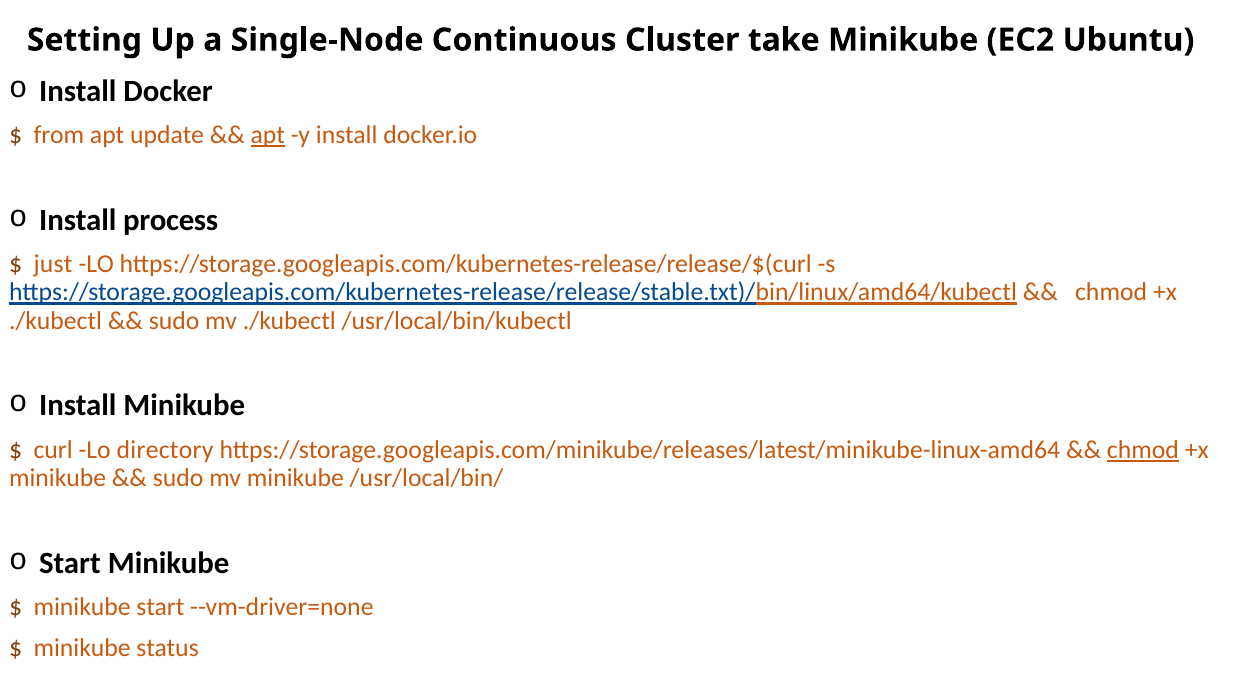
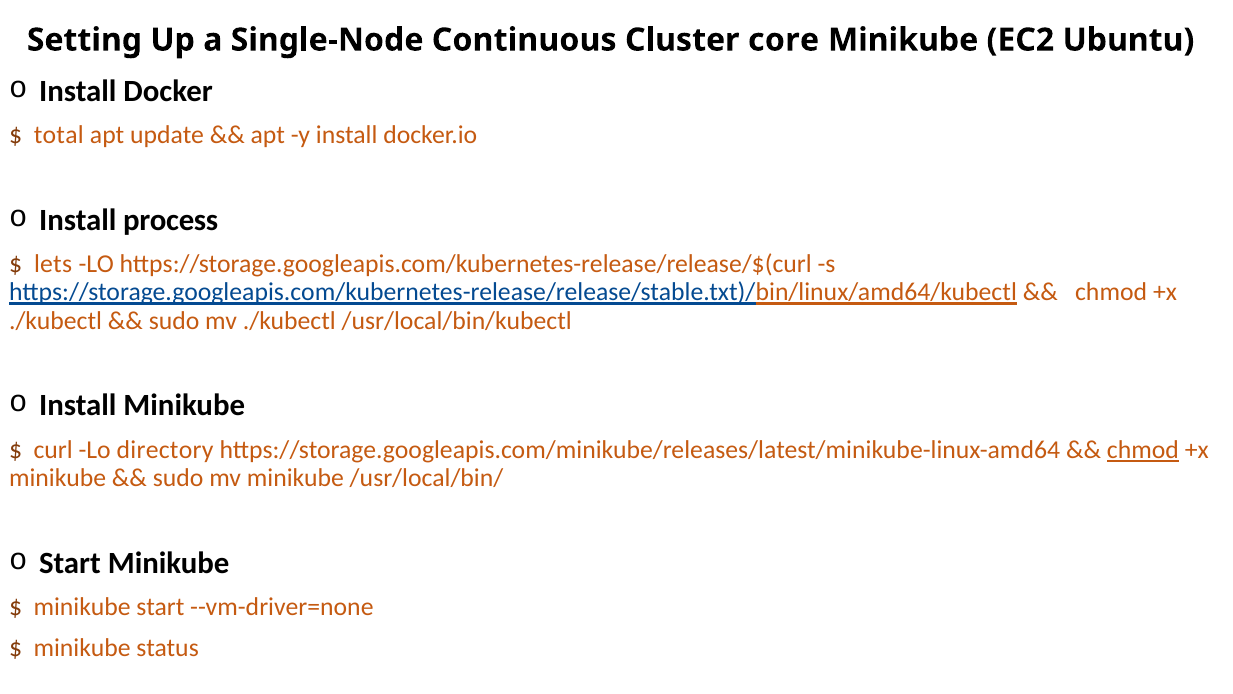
take: take -> core
from: from -> total
apt at (268, 135) underline: present -> none
just: just -> lets
